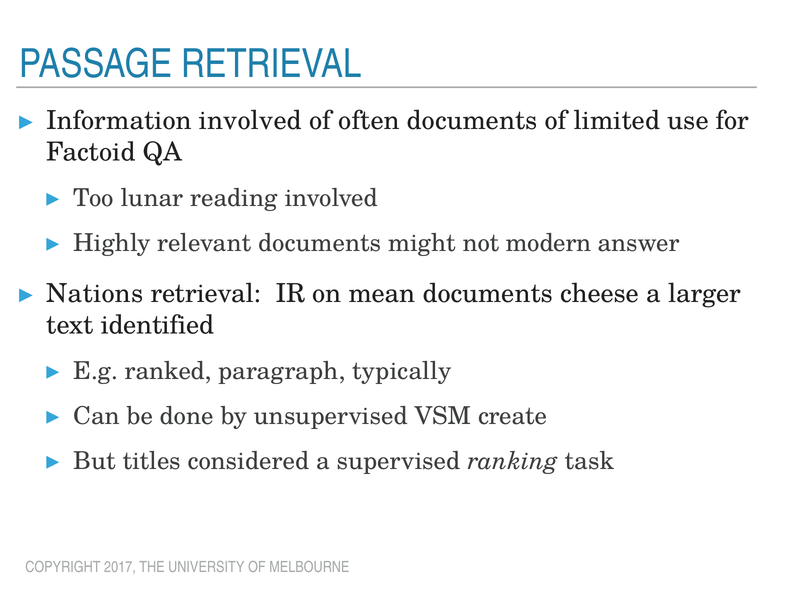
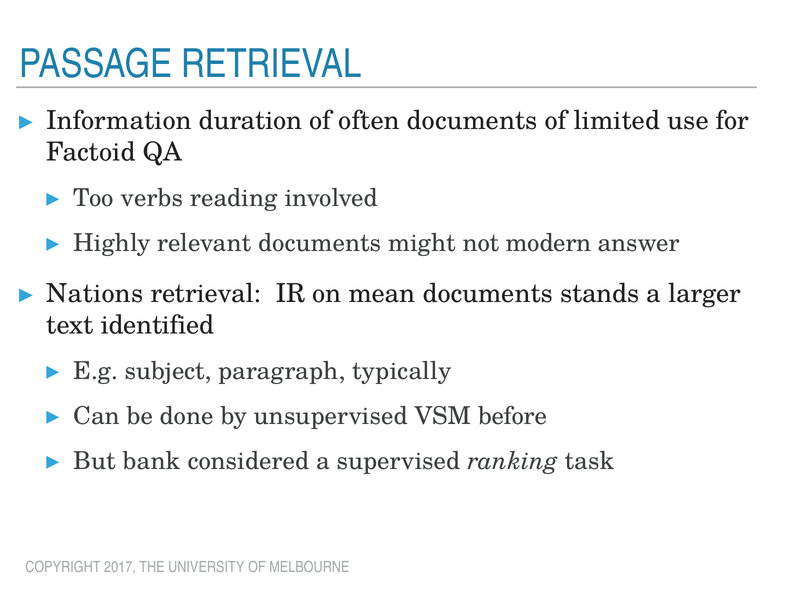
Information involved: involved -> duration
lunar: lunar -> verbs
cheese: cheese -> stands
ranked: ranked -> subject
create: create -> before
titles: titles -> bank
